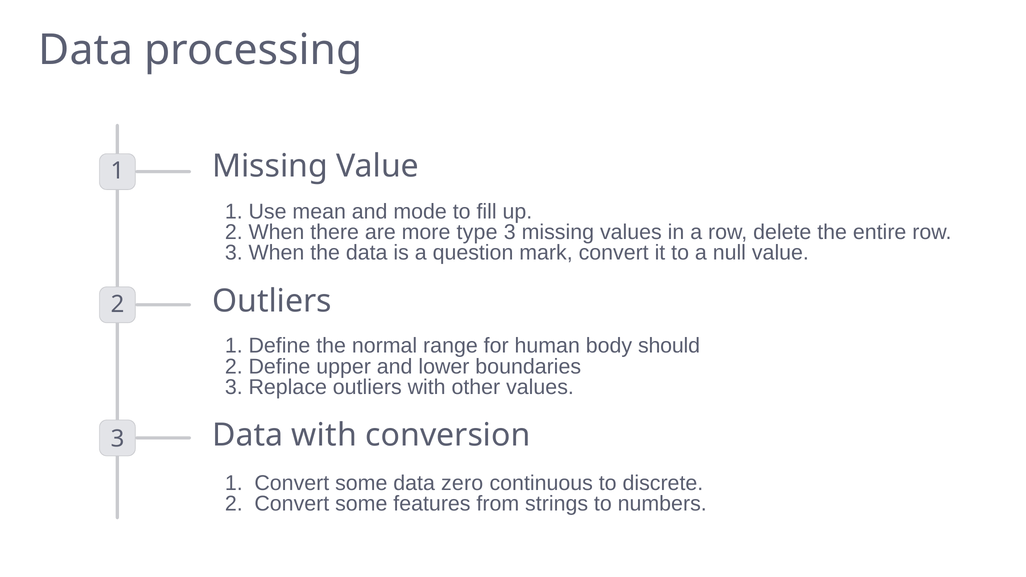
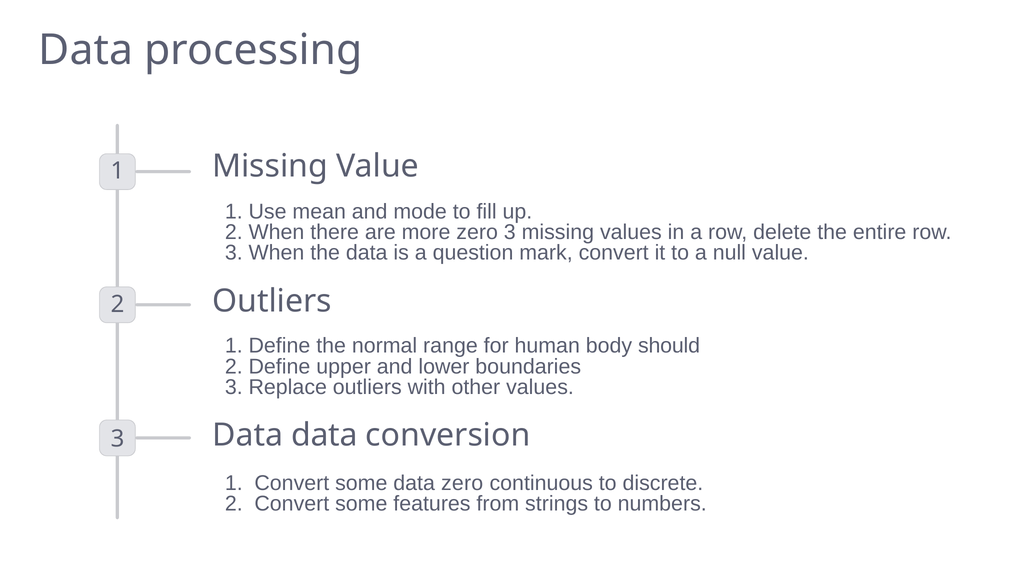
more type: type -> zero
Data with: with -> data
